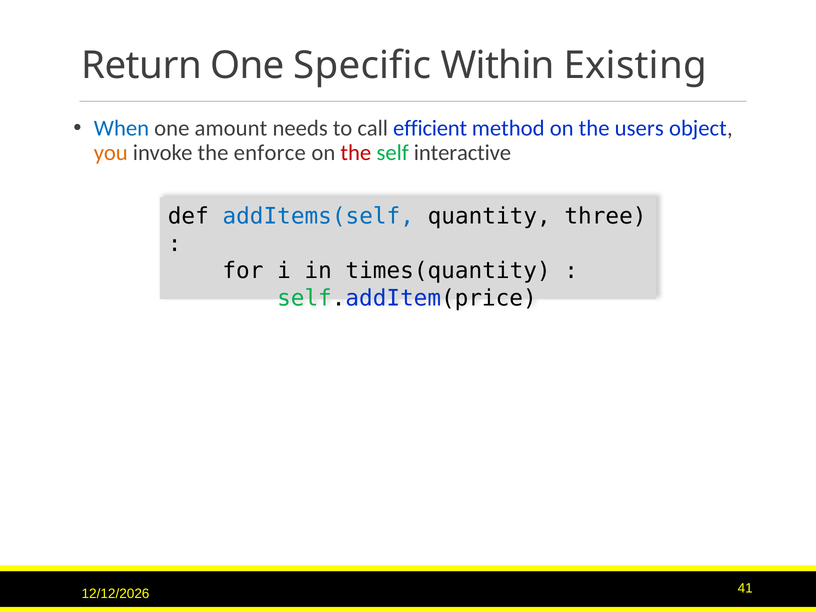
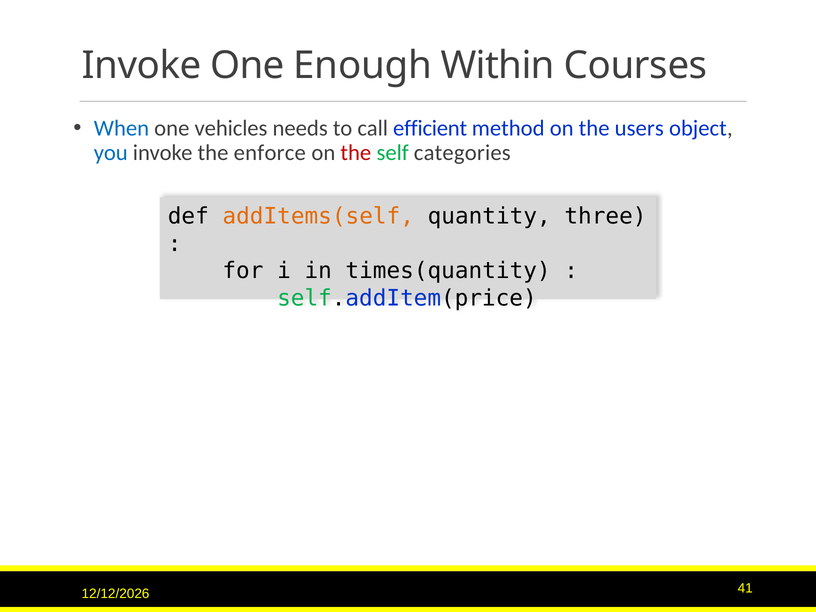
Return at (142, 66): Return -> Invoke
Specific: Specific -> Enough
Existing: Existing -> Courses
amount: amount -> vehicles
you colour: orange -> blue
interactive: interactive -> categories
addItems(self colour: blue -> orange
